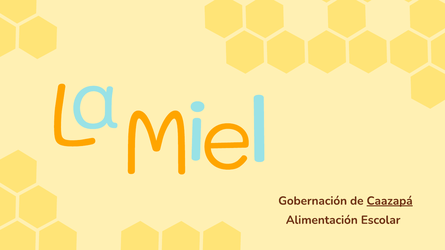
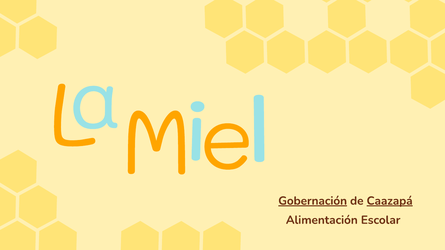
Gobernación underline: none -> present
